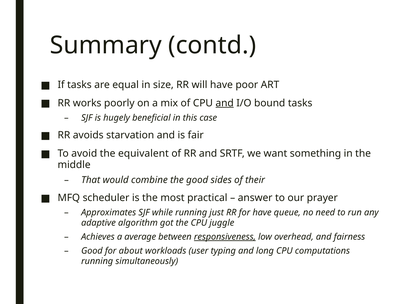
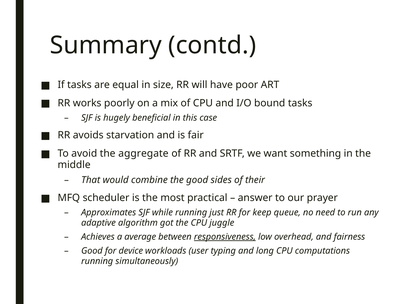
and at (225, 103) underline: present -> none
equivalent: equivalent -> aggregate
for have: have -> keep
about: about -> device
